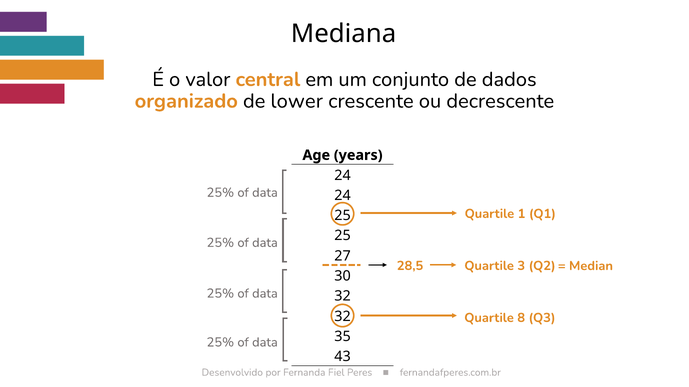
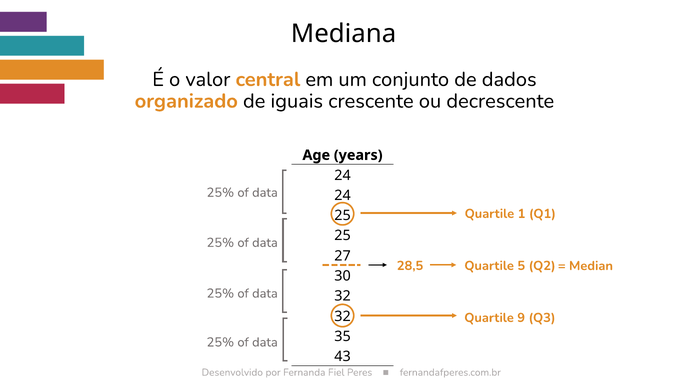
lower: lower -> iguais
3: 3 -> 5
8: 8 -> 9
